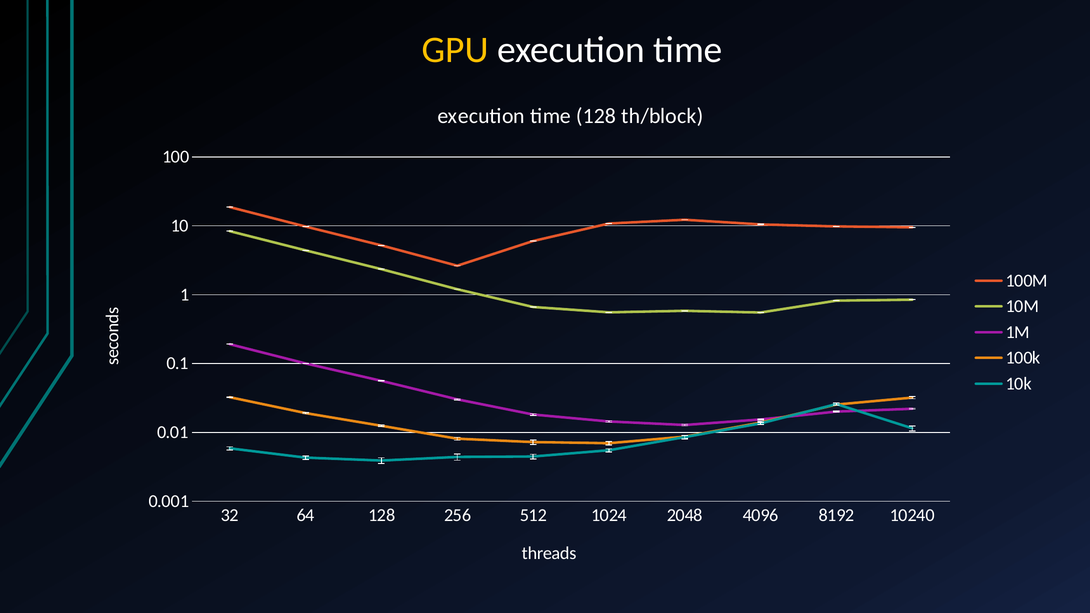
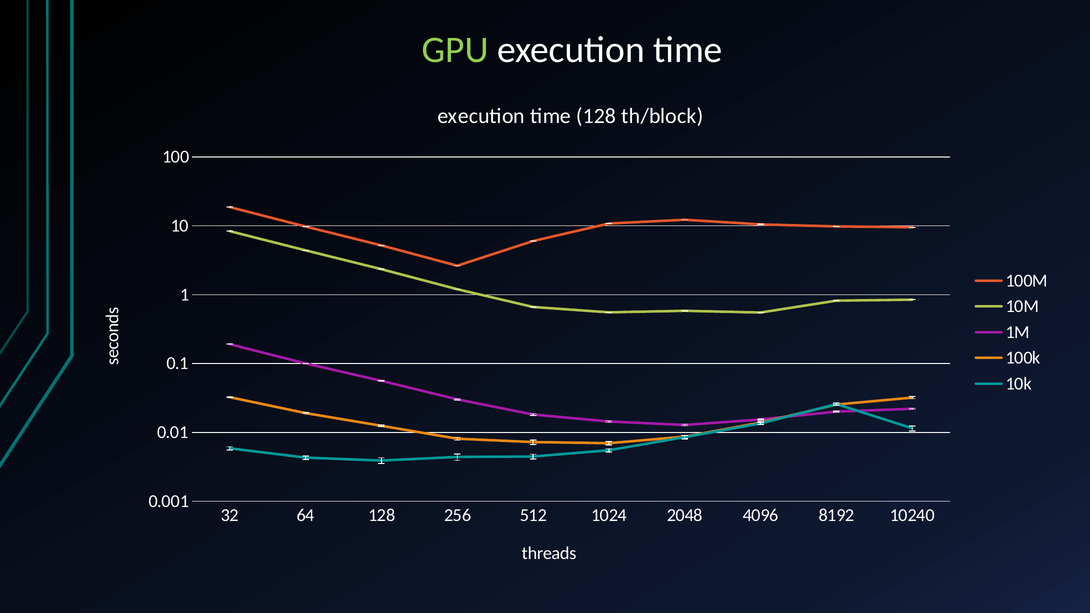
GPU colour: yellow -> light green
